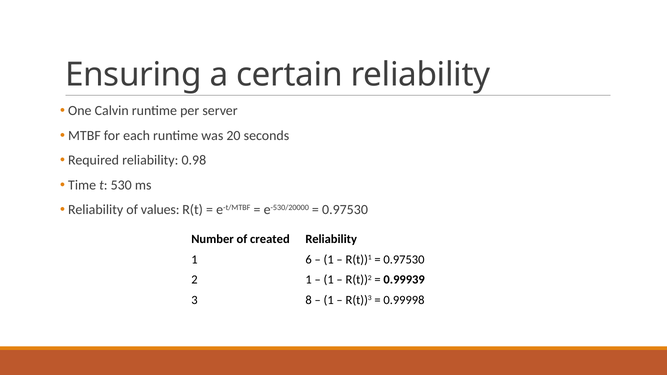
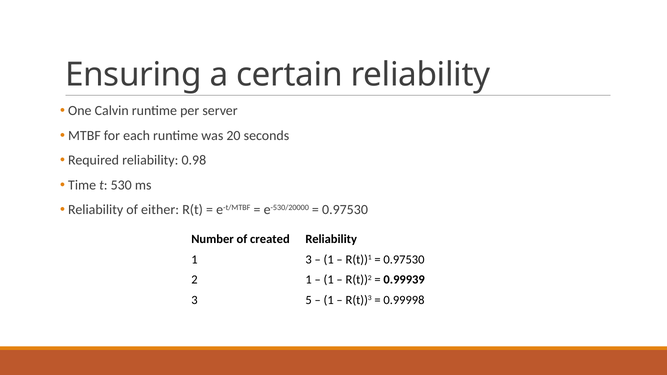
values: values -> either
1 6: 6 -> 3
8: 8 -> 5
